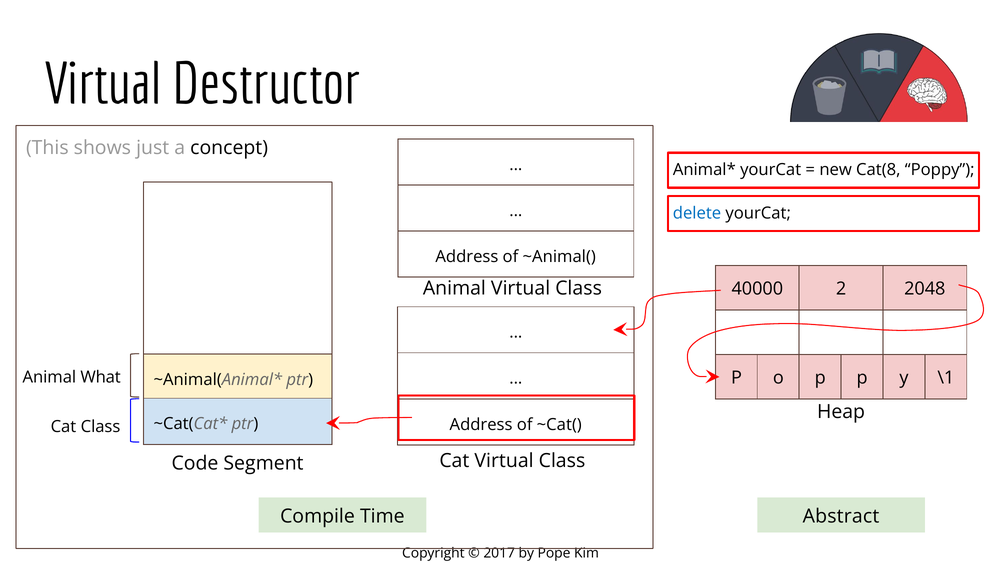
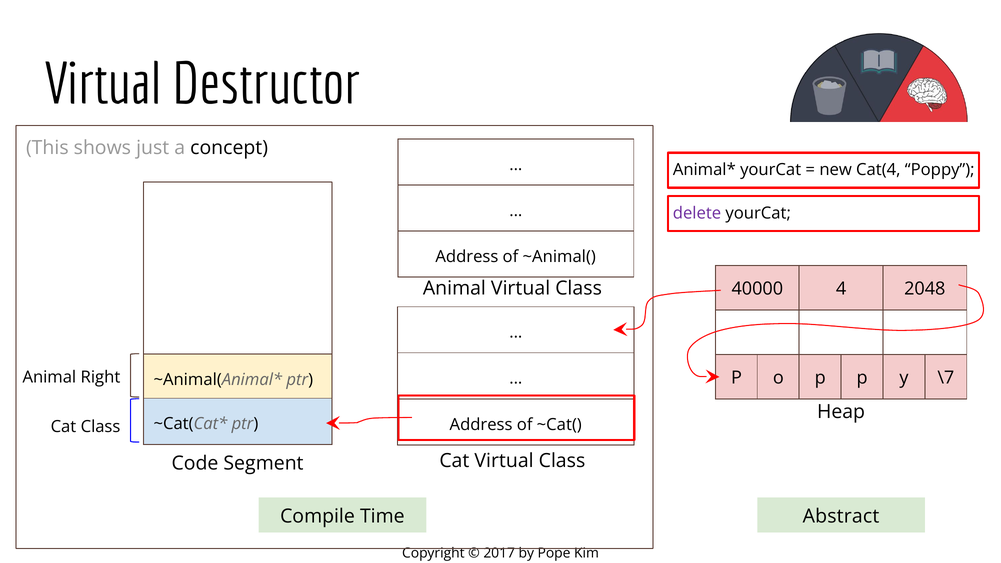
Cat(8: Cat(8 -> Cat(4
delete colour: blue -> purple
2: 2 -> 4
\1: \1 -> \7
What: What -> Right
